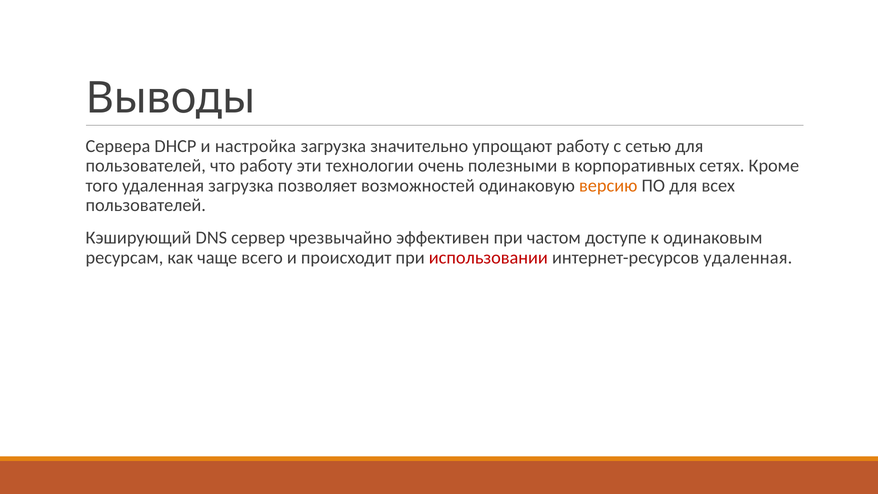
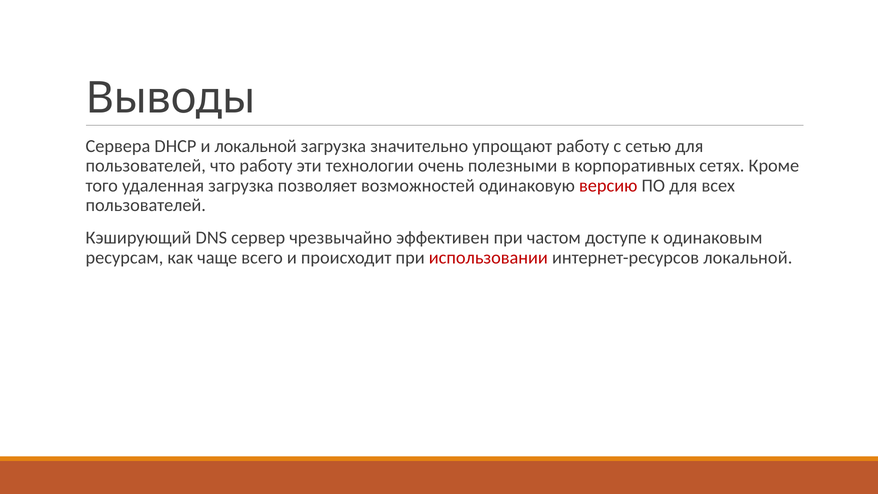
и настройка: настройка -> локальной
версию colour: orange -> red
интернет-ресурсов удаленная: удаленная -> локальной
